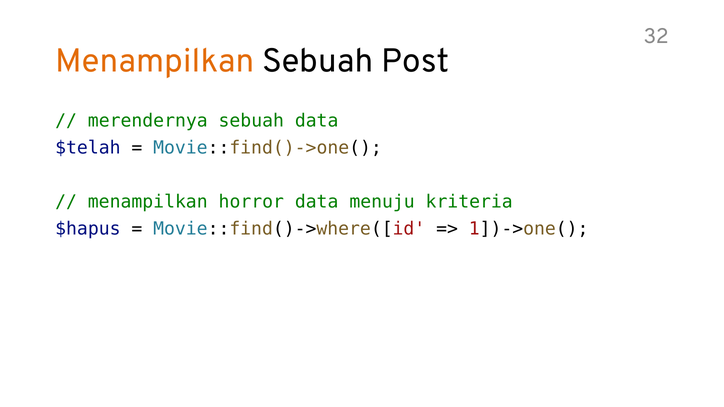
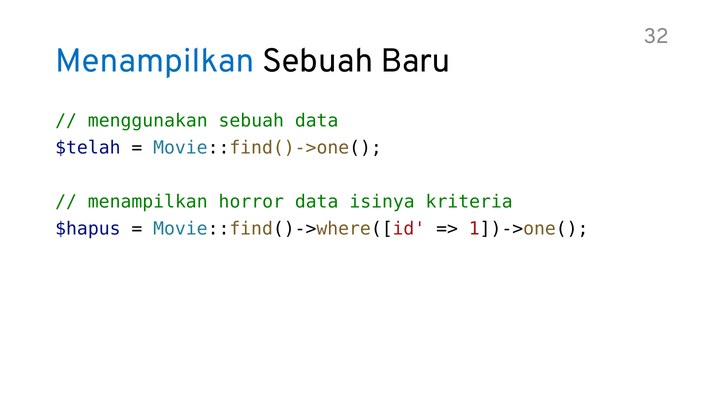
Menampilkan at (155, 61) colour: orange -> blue
Post: Post -> Baru
merendernya: merendernya -> menggunakan
menuju: menuju -> isinya
